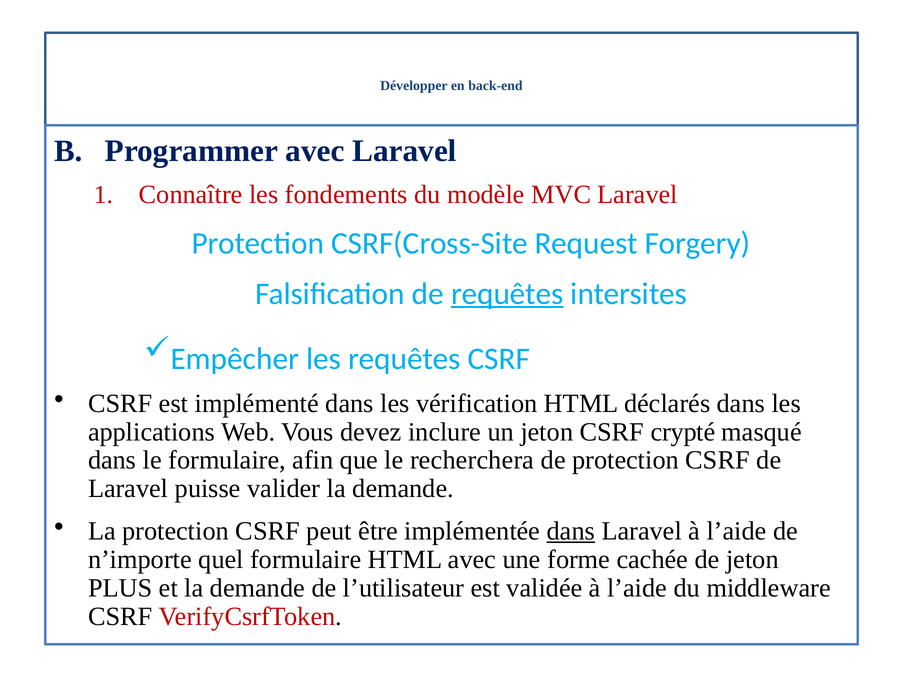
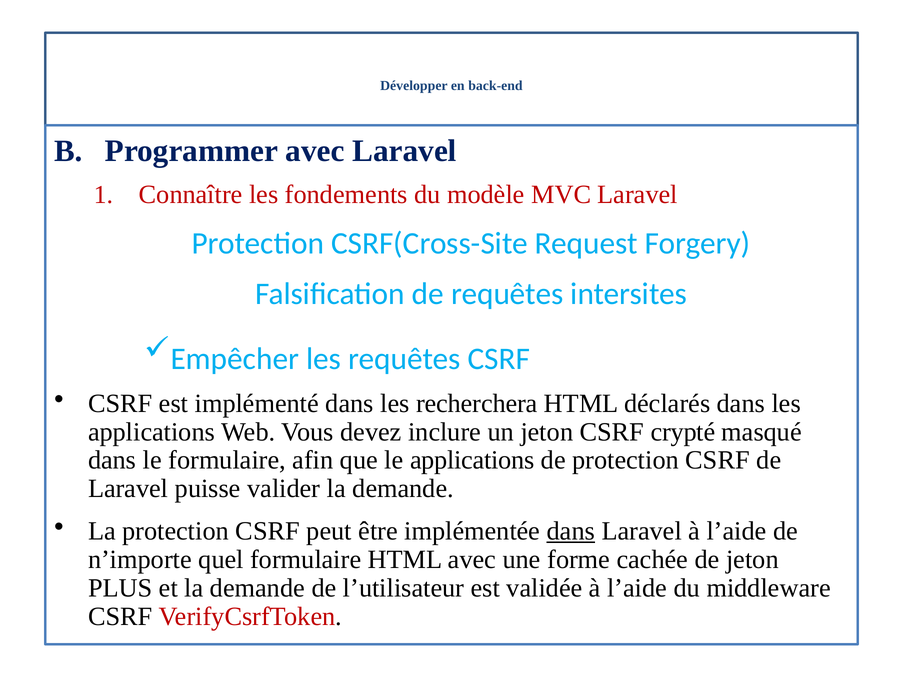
requêtes at (507, 294) underline: present -> none
vérification: vérification -> recherchera
le recherchera: recherchera -> applications
